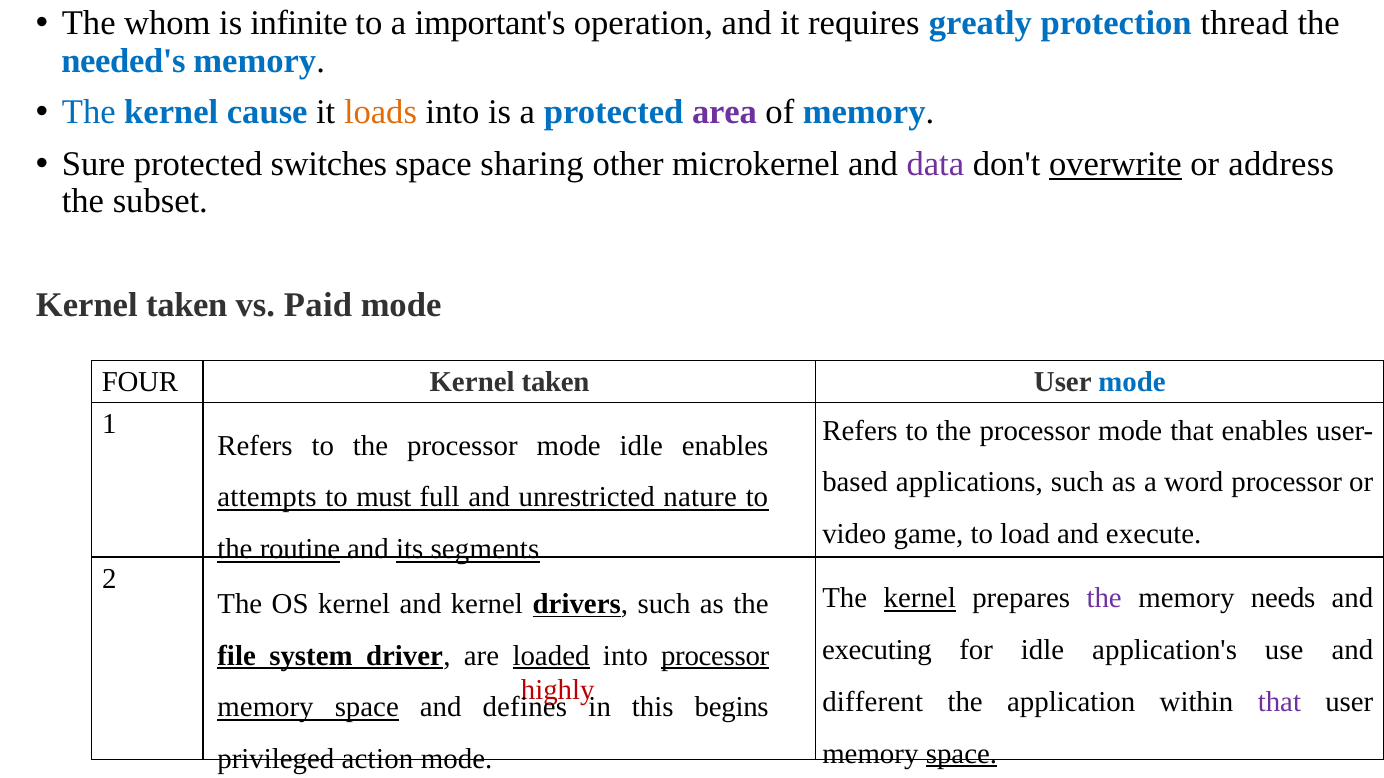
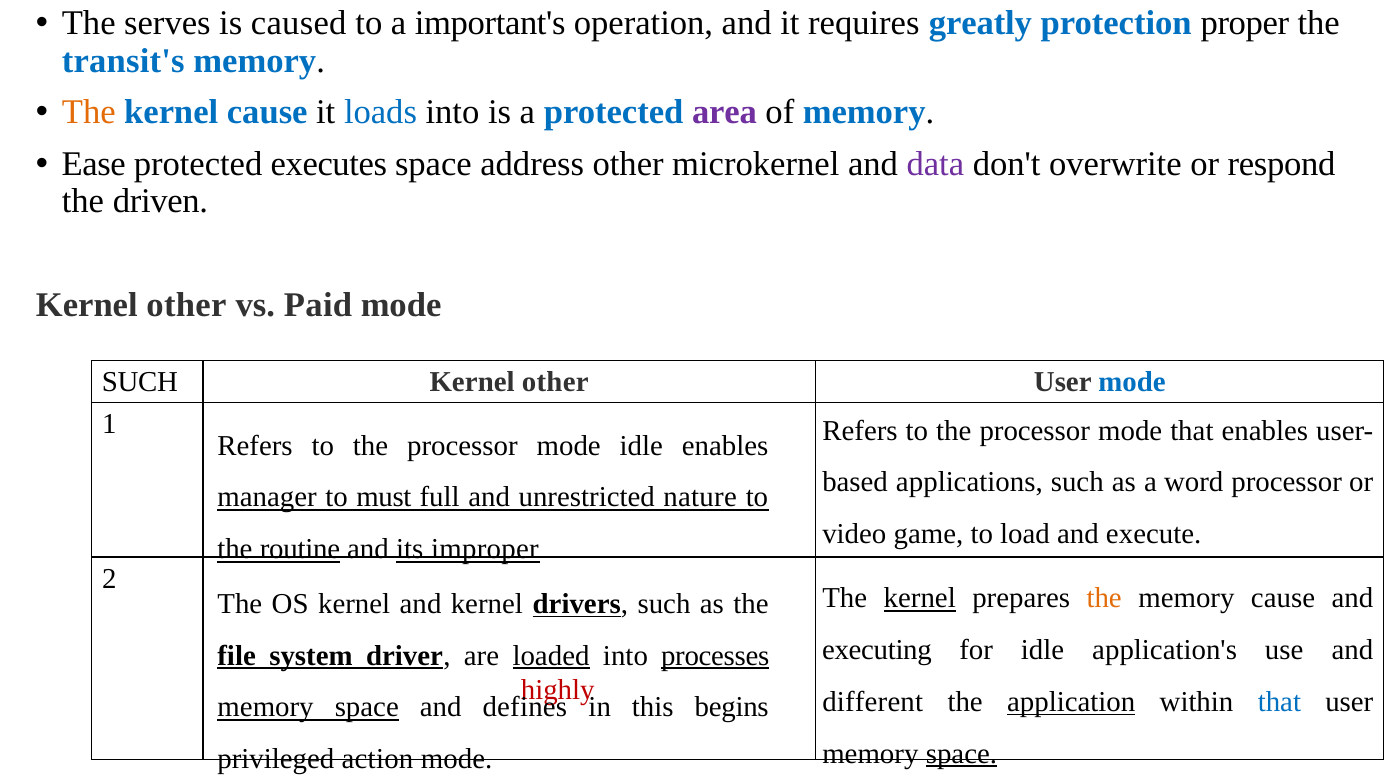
whom: whom -> serves
infinite: infinite -> caused
thread: thread -> proper
needed's: needed's -> transit's
The at (89, 112) colour: blue -> orange
loads colour: orange -> blue
Sure: Sure -> Ease
switches: switches -> executes
sharing: sharing -> address
overwrite underline: present -> none
address: address -> respond
subset: subset -> driven
taken at (187, 305): taken -> other
FOUR at (140, 382): FOUR -> SUCH
taken at (556, 382): taken -> other
attempts: attempts -> manager
segments: segments -> improper
the at (1104, 599) colour: purple -> orange
memory needs: needs -> cause
processor at (715, 656): processor -> processes
application underline: none -> present
that at (1279, 702) colour: purple -> blue
